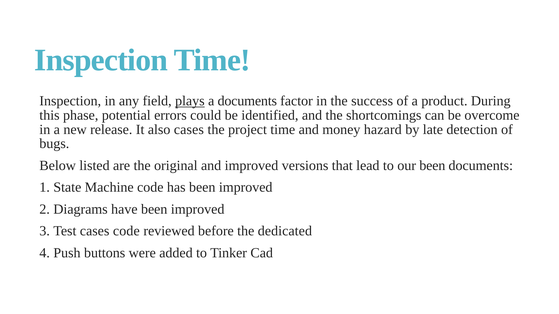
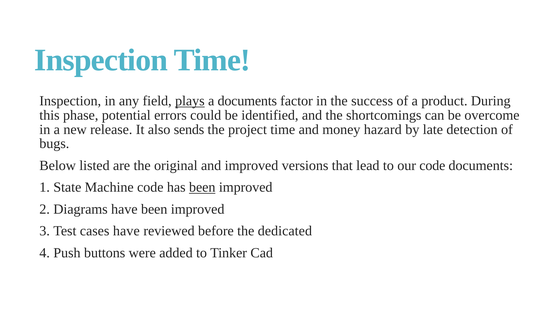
also cases: cases -> sends
our been: been -> code
been at (202, 188) underline: none -> present
cases code: code -> have
